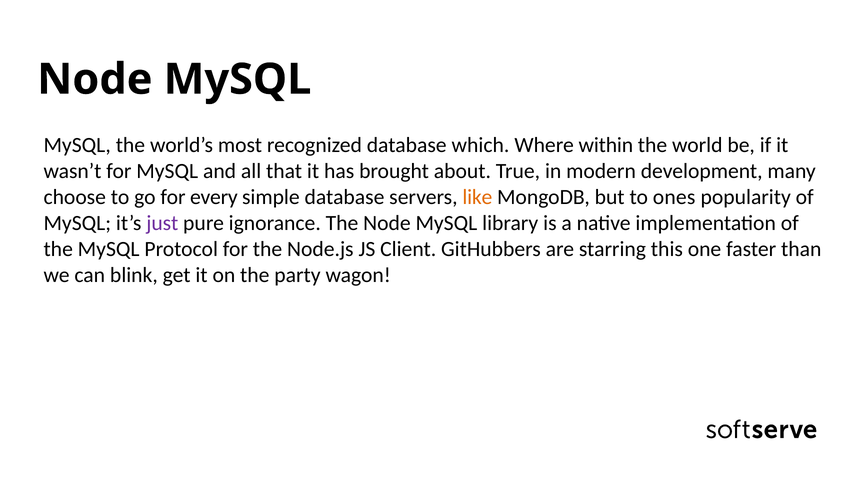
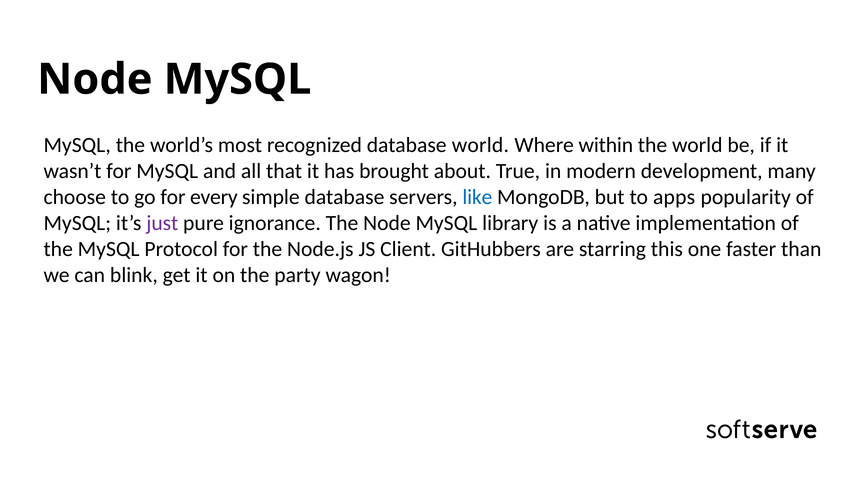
database which: which -> world
like colour: orange -> blue
ones: ones -> apps
